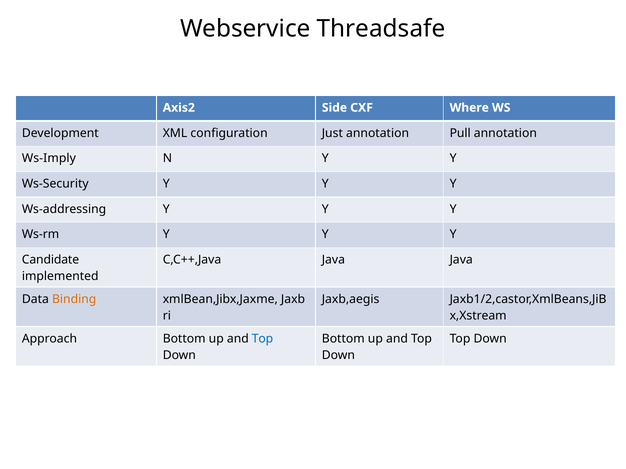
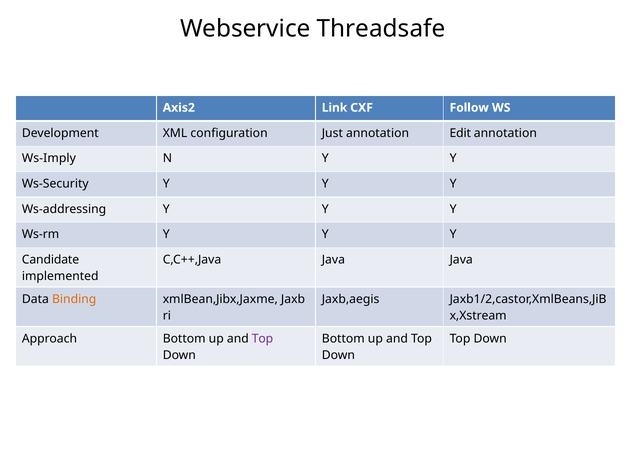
Side: Side -> Link
Where: Where -> Follow
Pull: Pull -> Edit
Top at (262, 339) colour: blue -> purple
